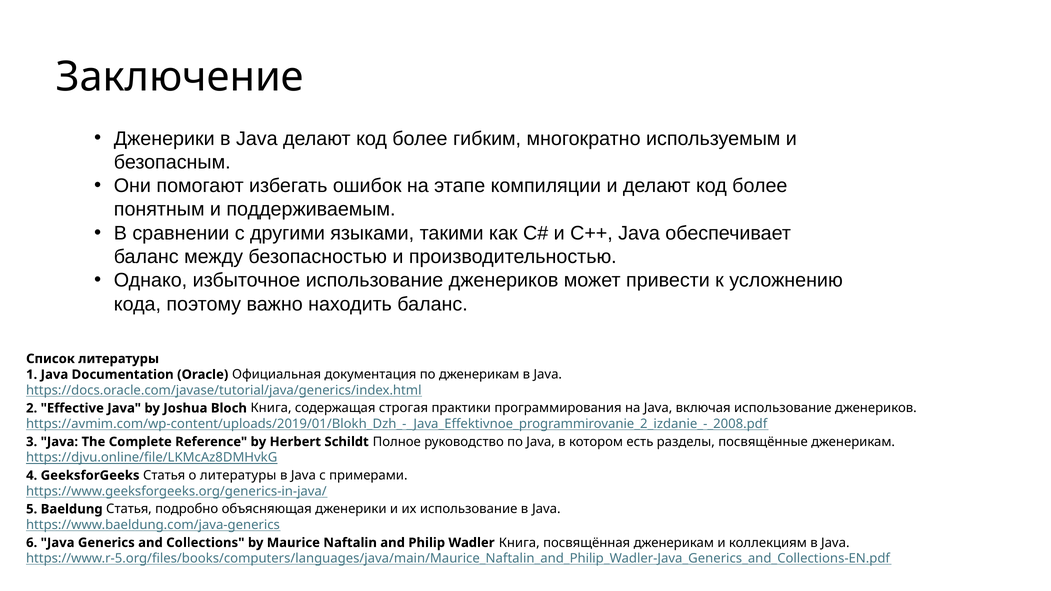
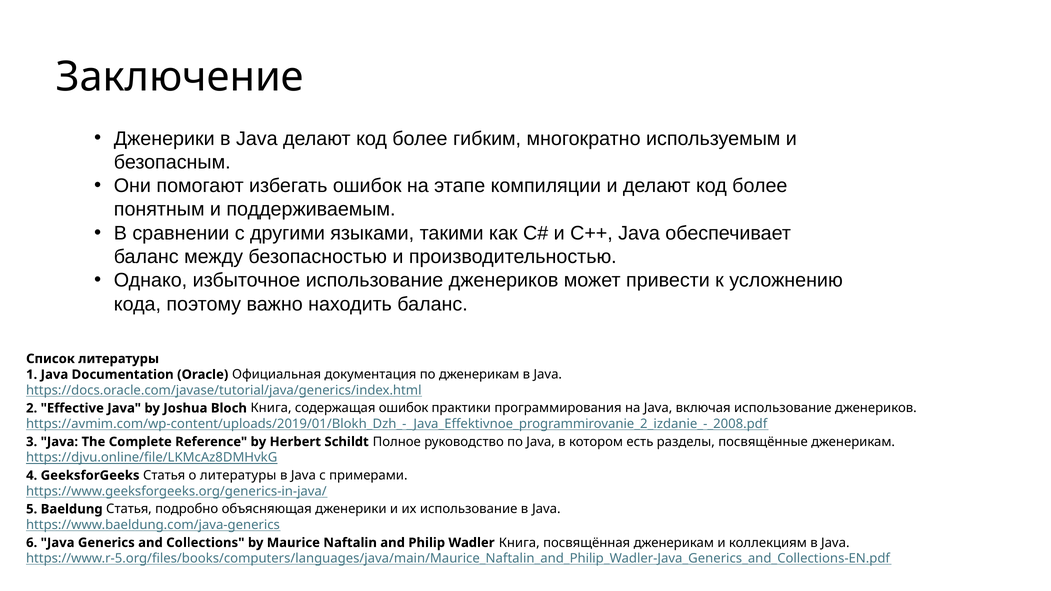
содержащая строгая: строгая -> ошибок
